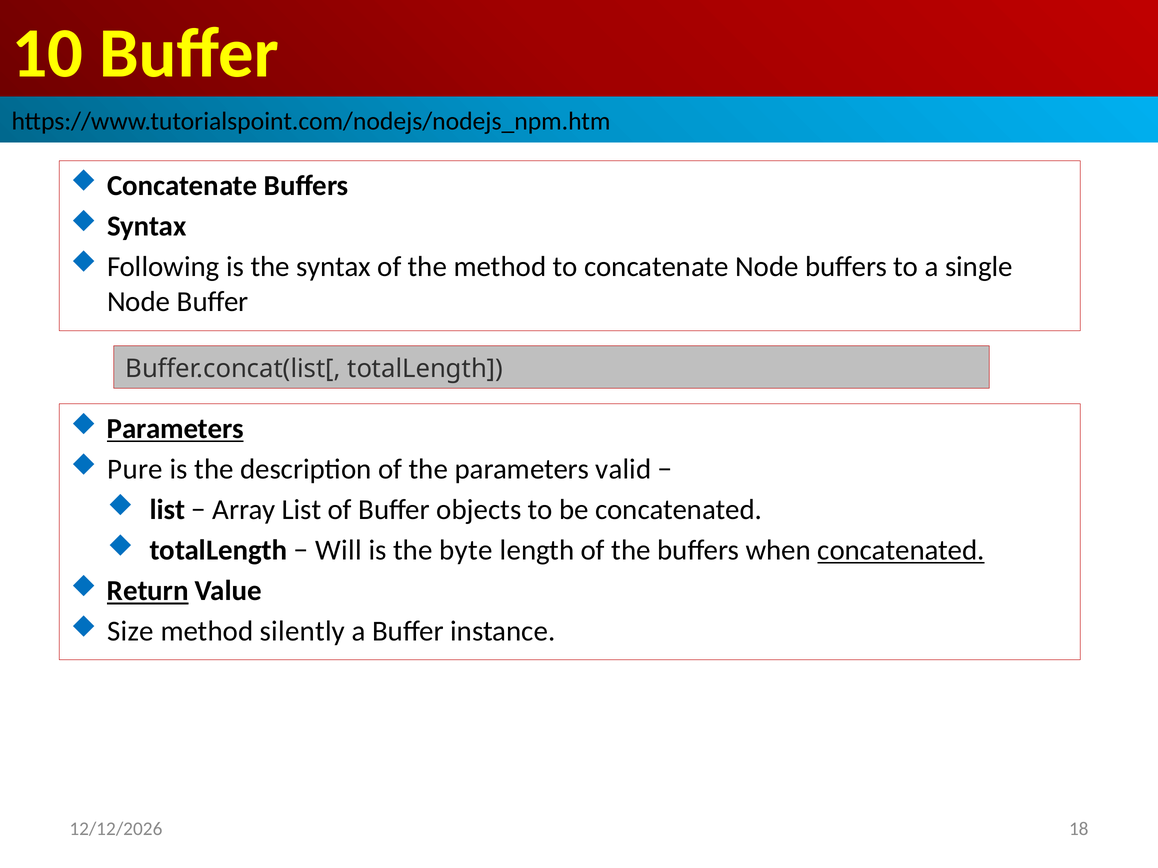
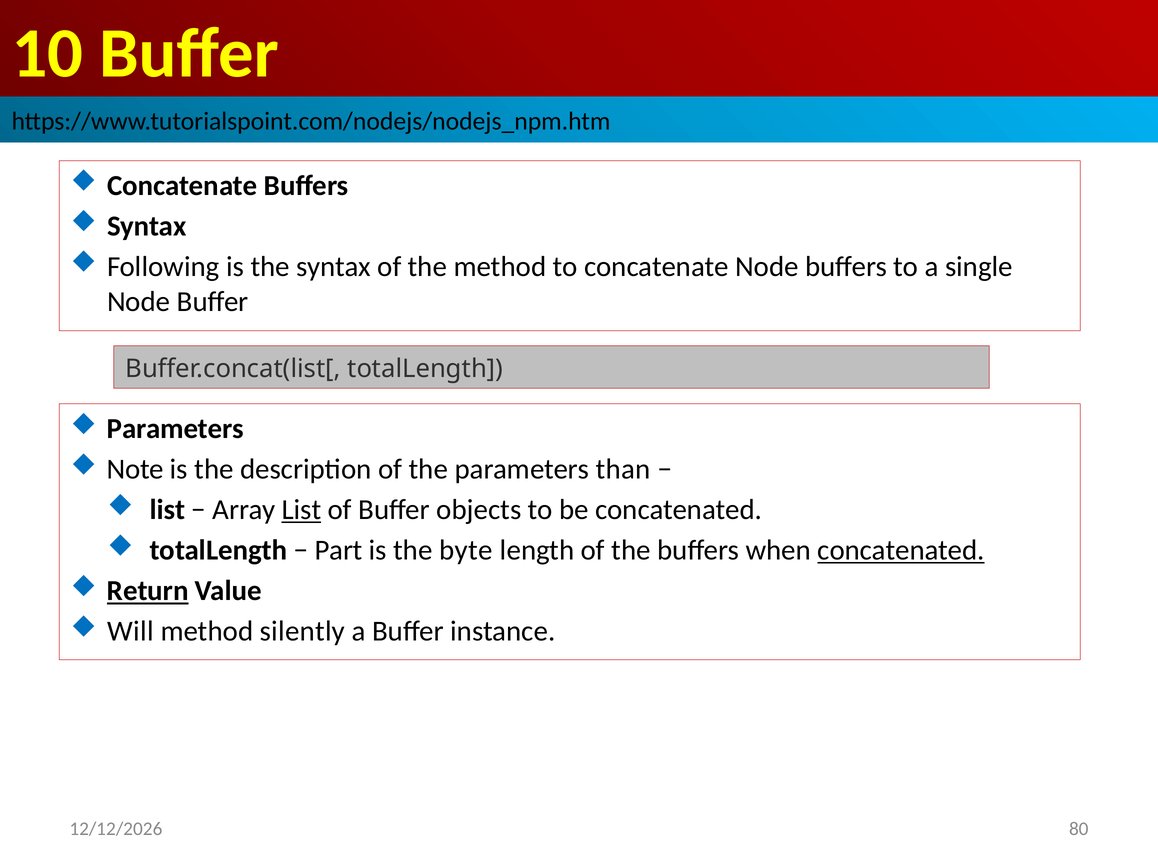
Parameters at (175, 429) underline: present -> none
Pure: Pure -> Note
valid: valid -> than
List at (301, 510) underline: none -> present
Will: Will -> Part
Size: Size -> Will
18: 18 -> 80
